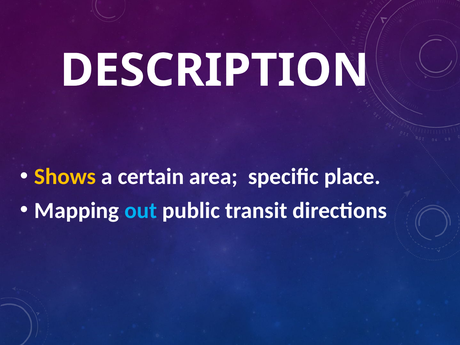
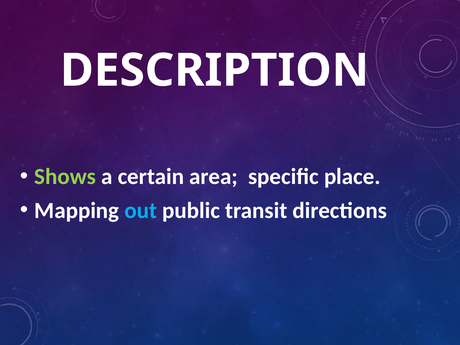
Shows colour: yellow -> light green
